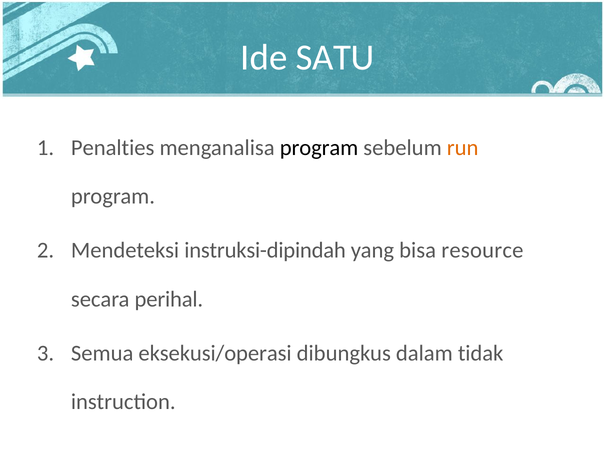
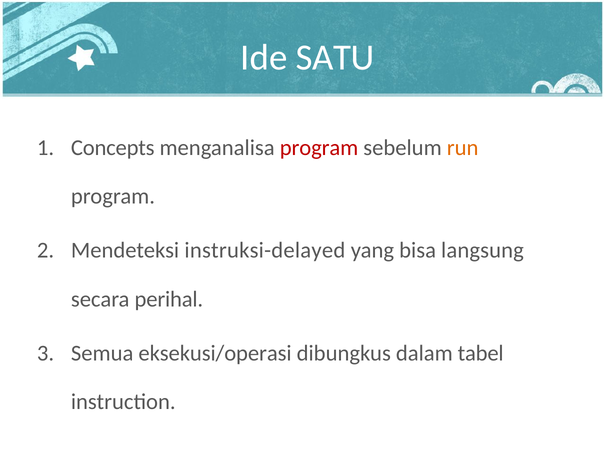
Penalties: Penalties -> Concepts
program at (319, 148) colour: black -> red
instruksi-dipindah: instruksi-dipindah -> instruksi-delayed
resource: resource -> langsung
tidak: tidak -> tabel
